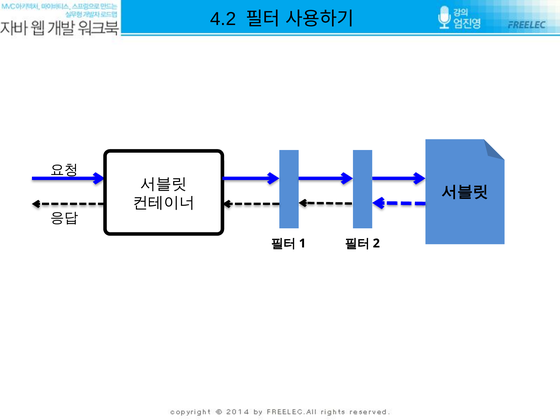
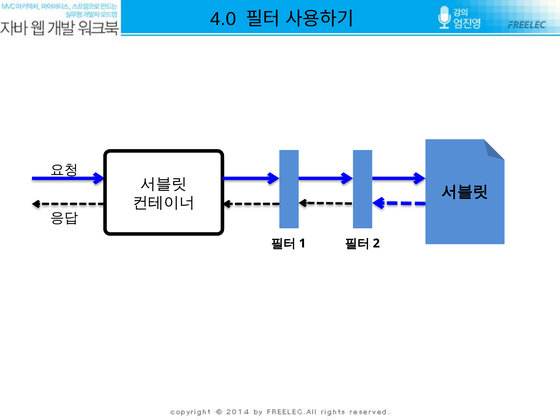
4.2: 4.2 -> 4.0
